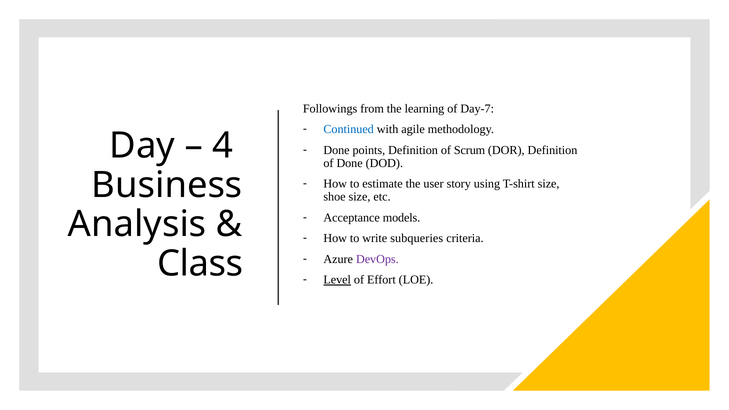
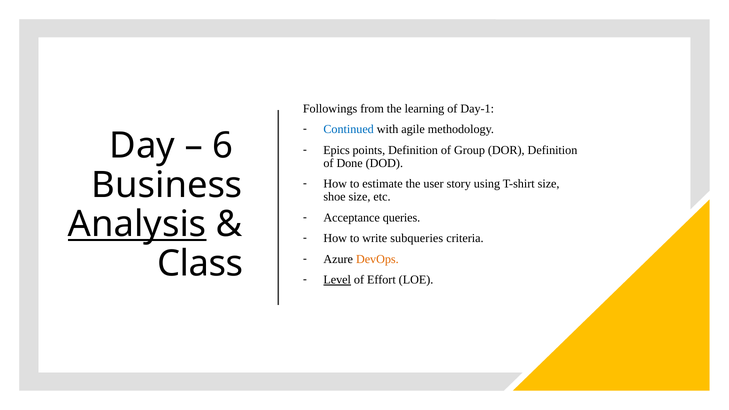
Day-7: Day-7 -> Day-1
4: 4 -> 6
Done at (337, 150): Done -> Epics
Scrum: Scrum -> Group
models: models -> queries
Analysis underline: none -> present
DevOps colour: purple -> orange
